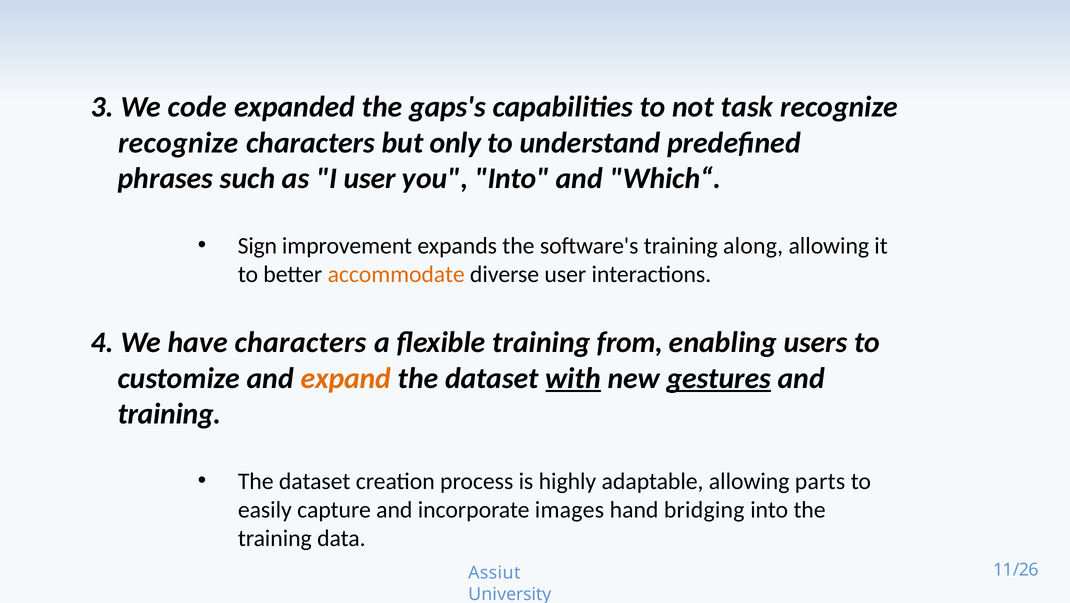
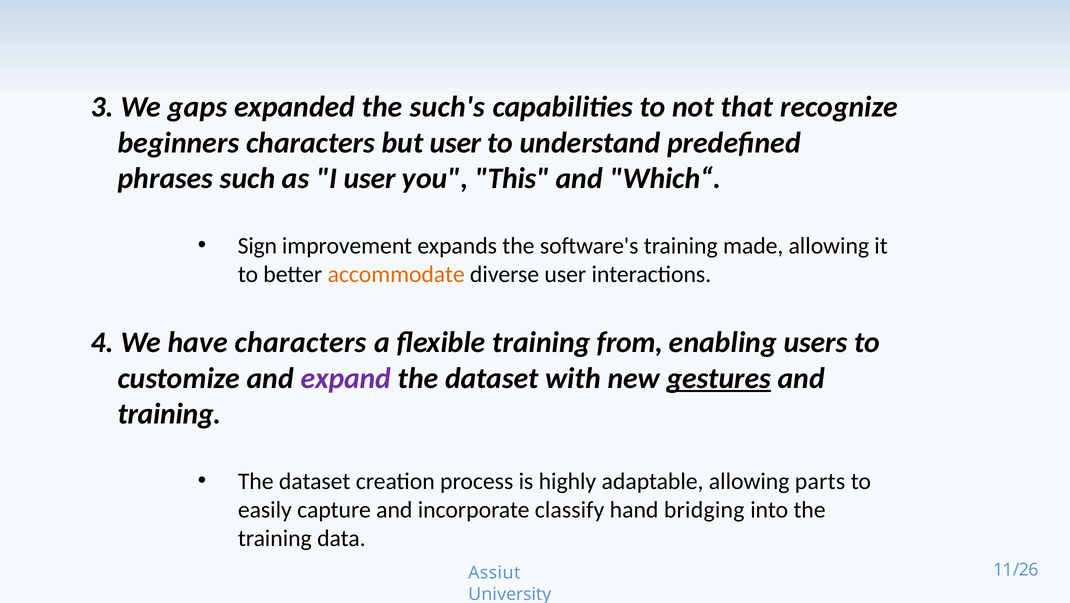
code: code -> gaps
gaps's: gaps's -> such's
task: task -> that
recognize at (178, 143): recognize -> beginners
but only: only -> user
you Into: Into -> This
along: along -> made
expand colour: orange -> purple
with underline: present -> none
images: images -> classify
